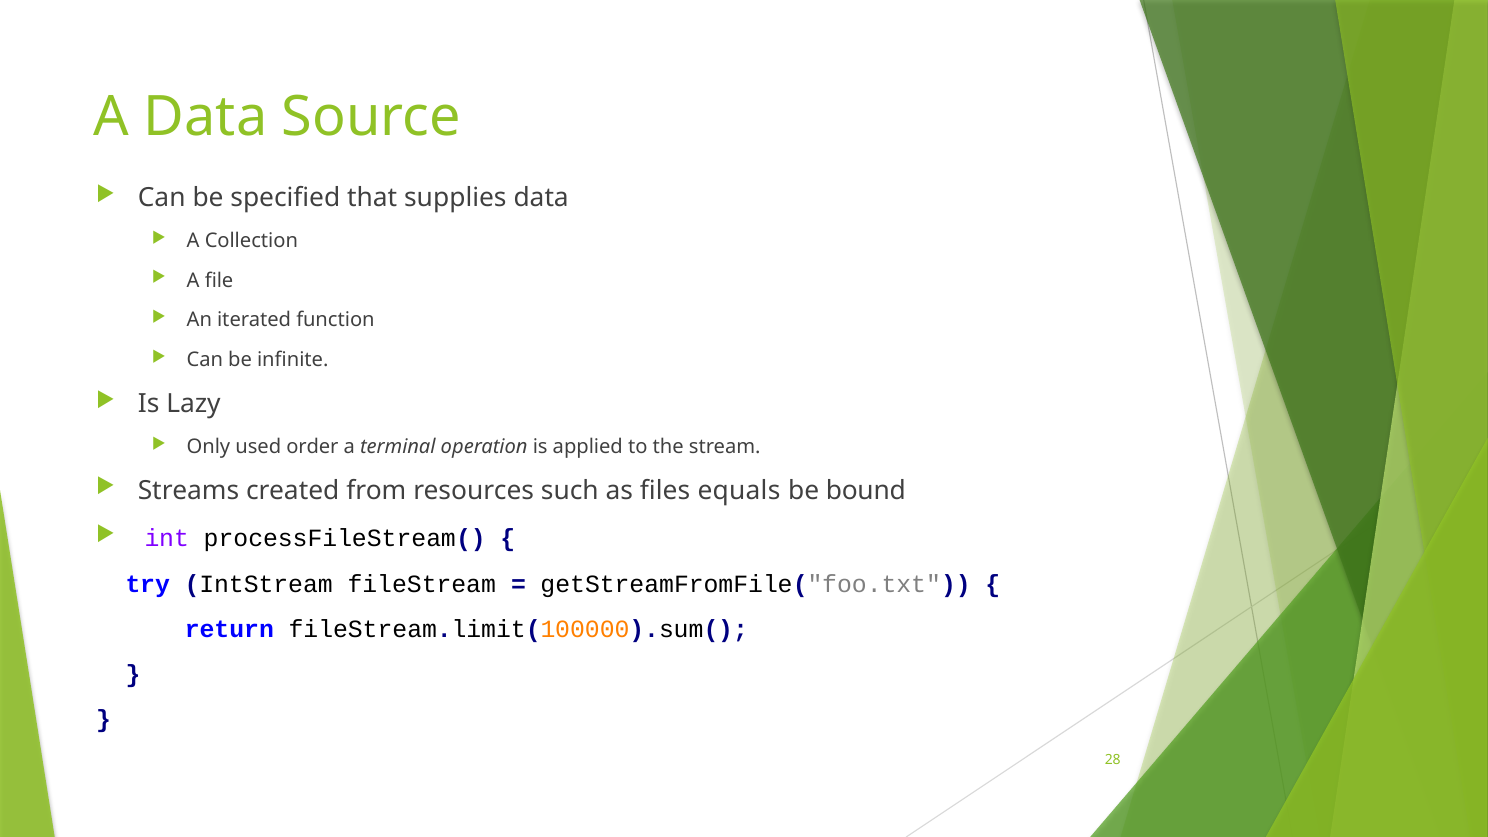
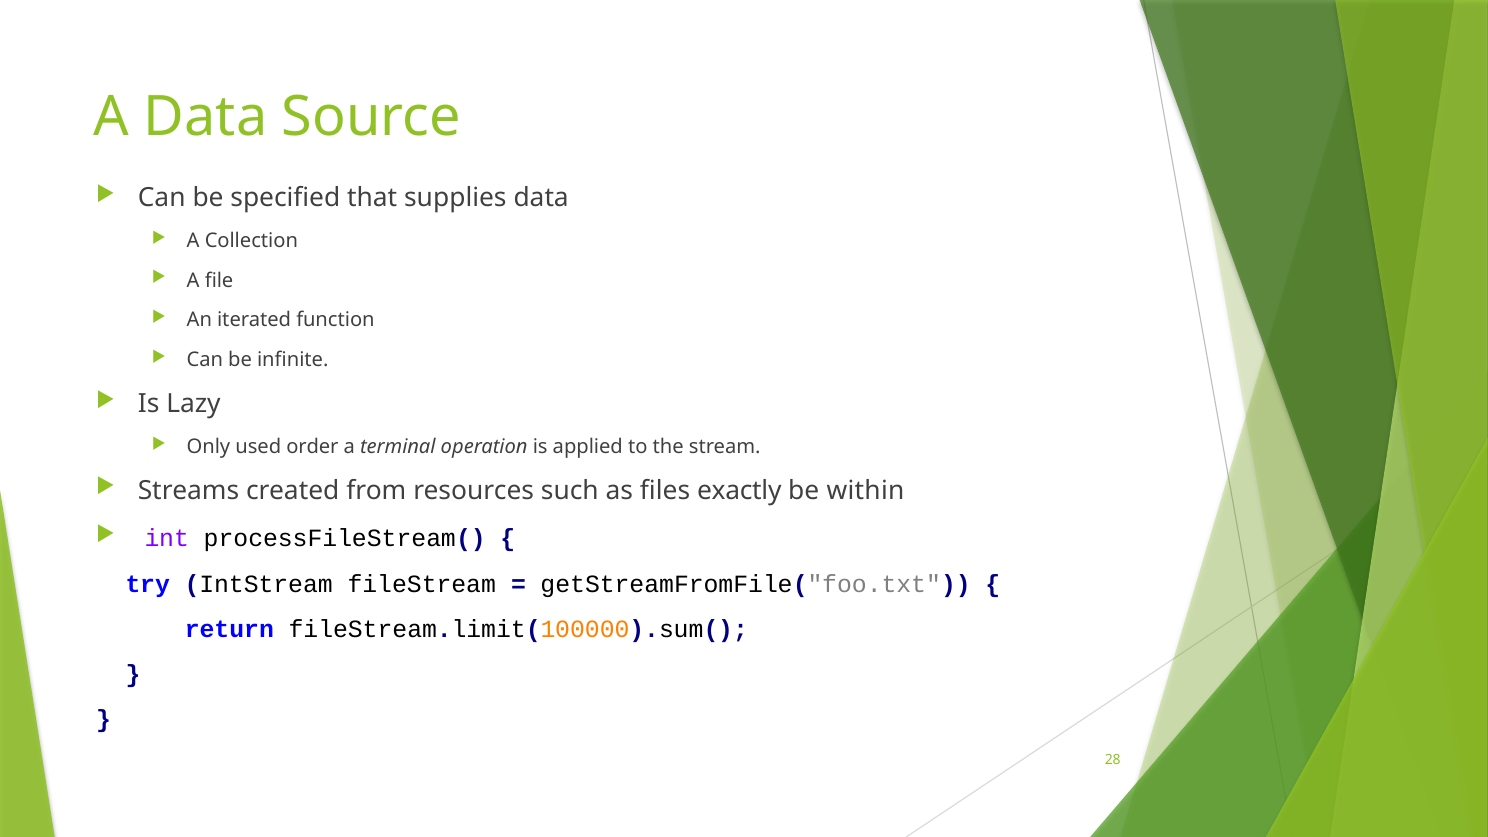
equals: equals -> exactly
bound: bound -> within
